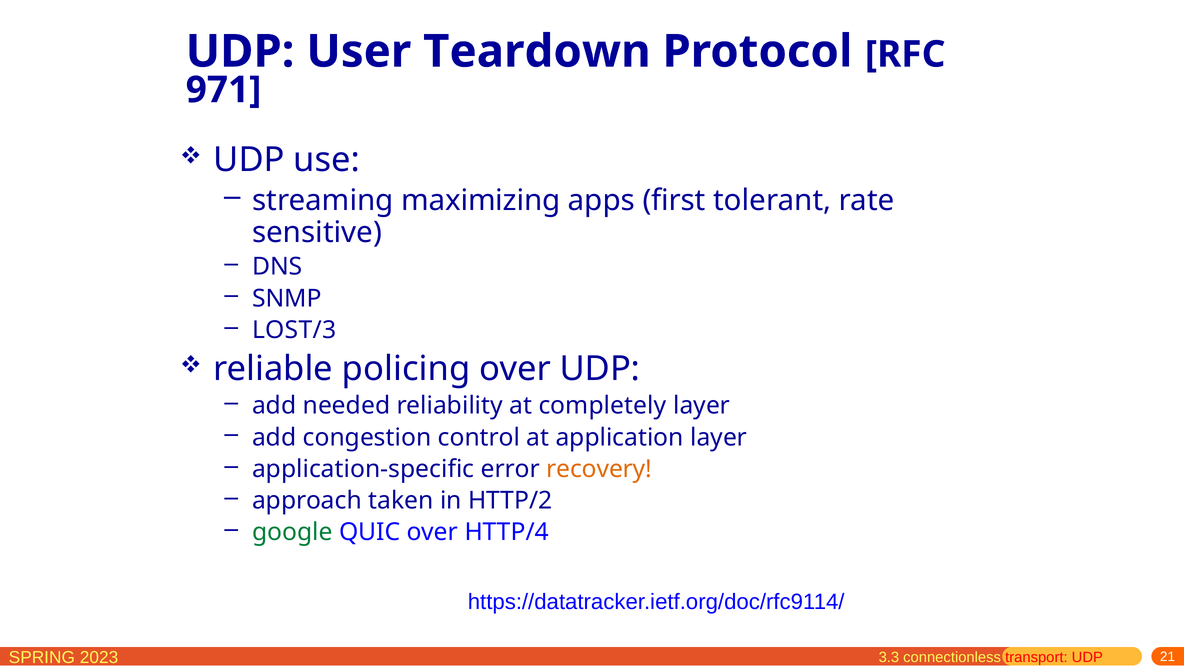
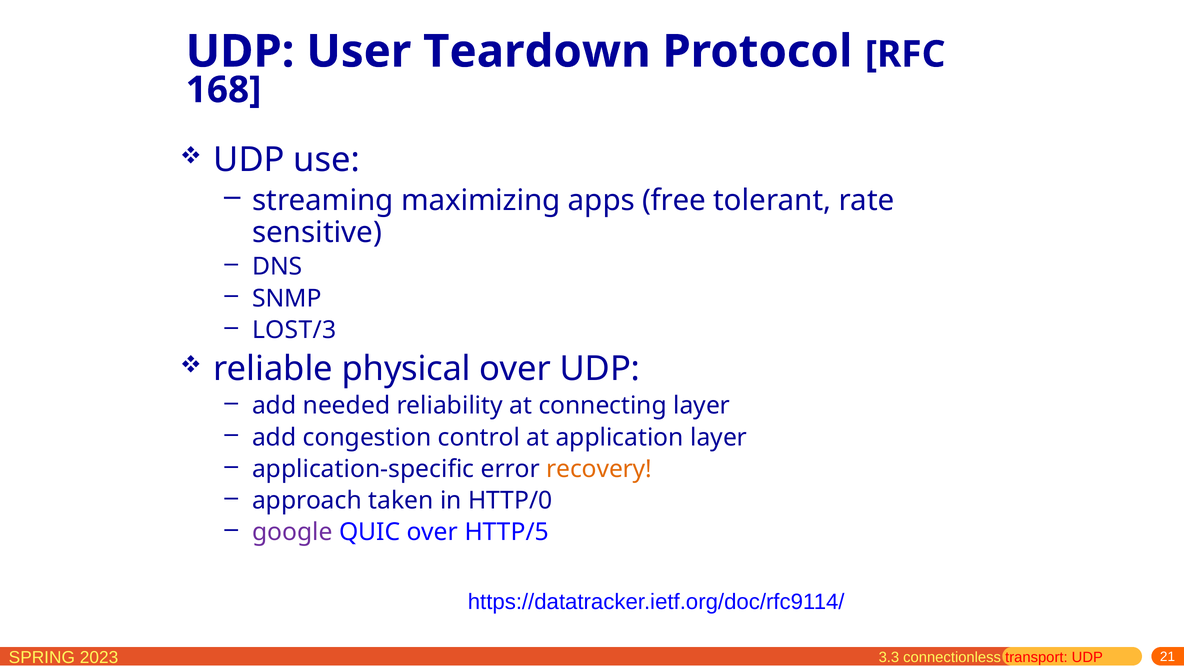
971: 971 -> 168
first: first -> free
policing: policing -> physical
completely: completely -> connecting
HTTP/2: HTTP/2 -> HTTP/0
google colour: green -> purple
HTTP/4: HTTP/4 -> HTTP/5
